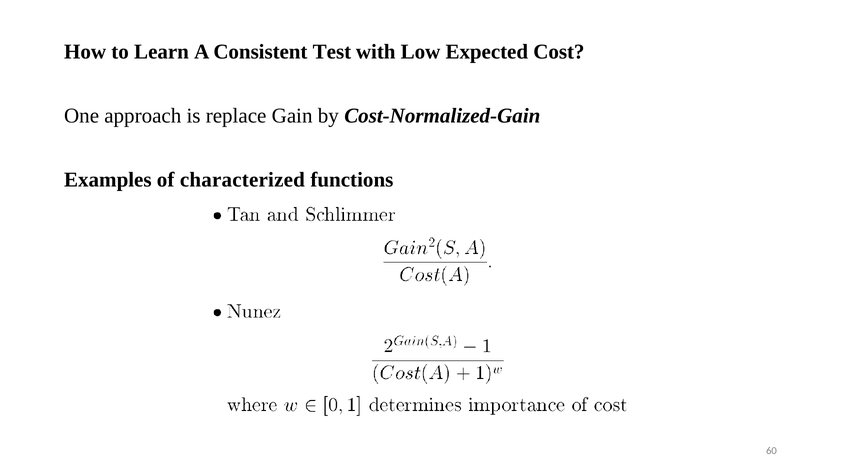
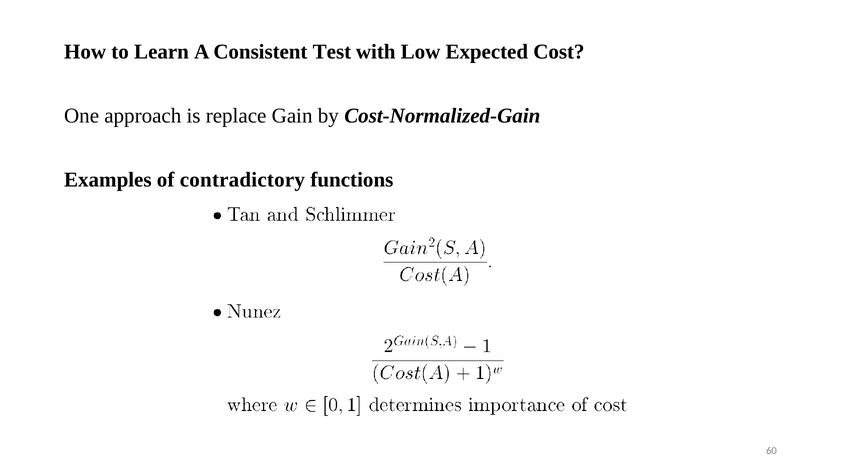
characterized: characterized -> contradictory
